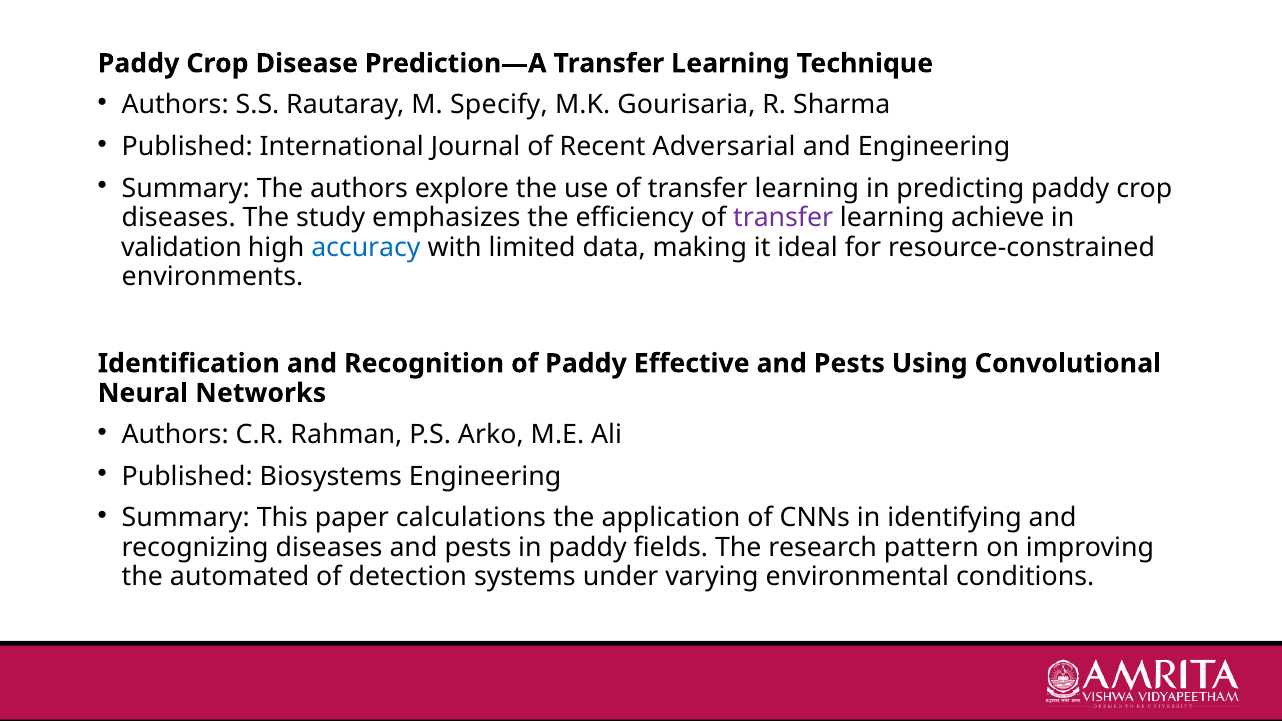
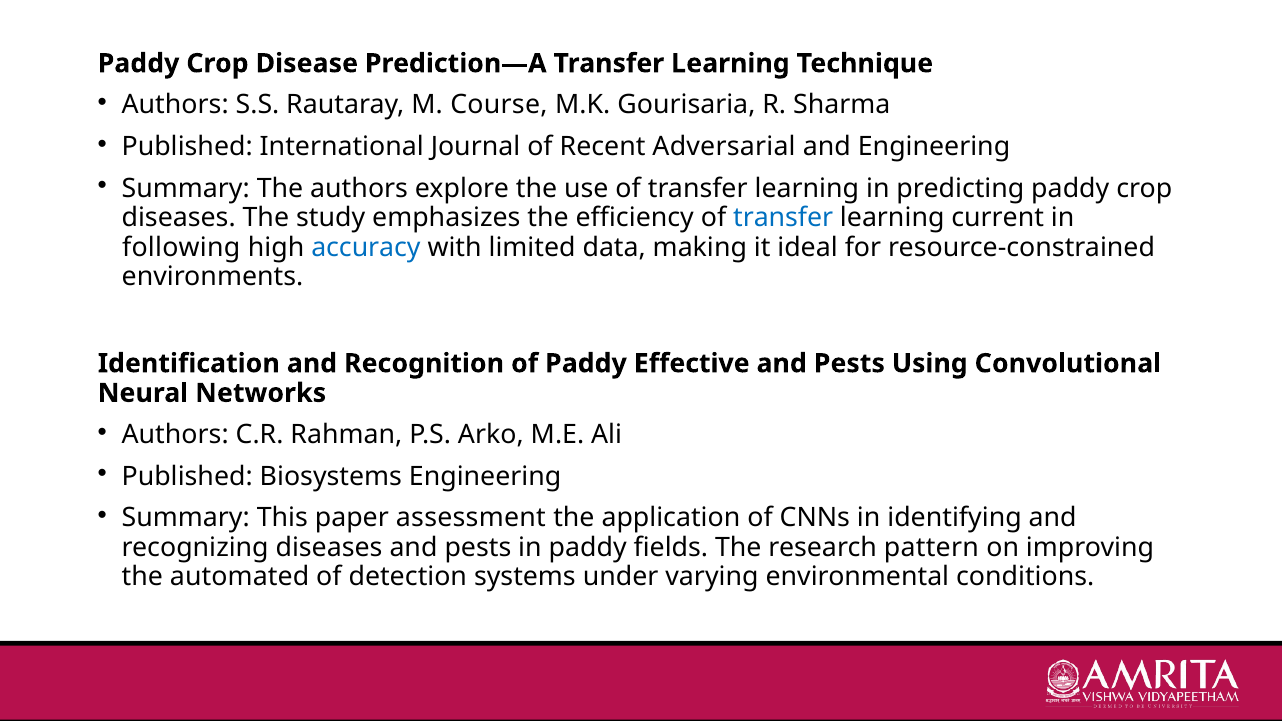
Specify: Specify -> Course
transfer at (783, 218) colour: purple -> blue
achieve: achieve -> current
validation: validation -> following
calculations: calculations -> assessment
